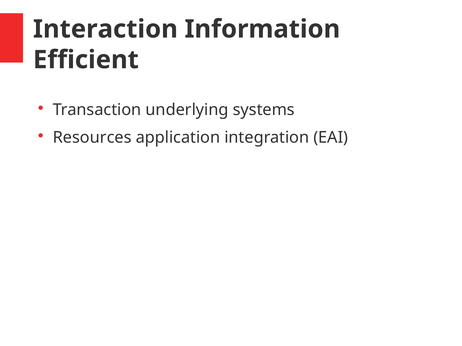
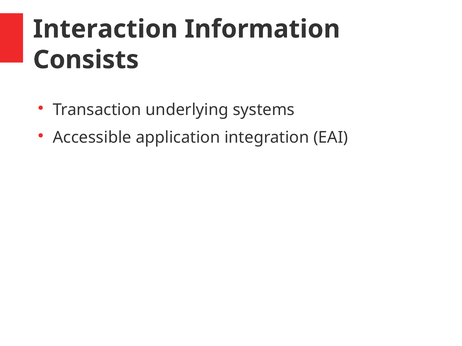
Efficient: Efficient -> Consists
Resources: Resources -> Accessible
